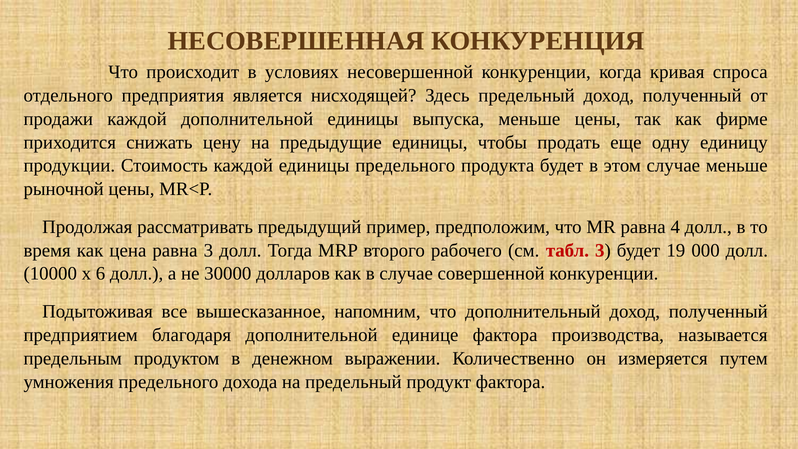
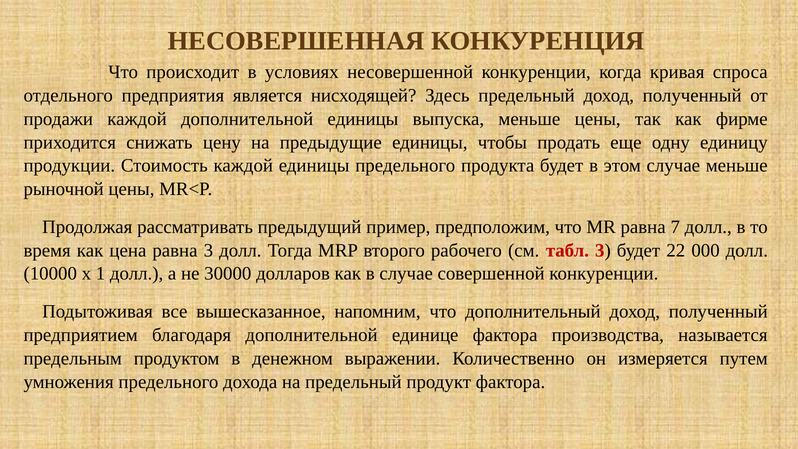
4: 4 -> 7
19: 19 -> 22
6: 6 -> 1
